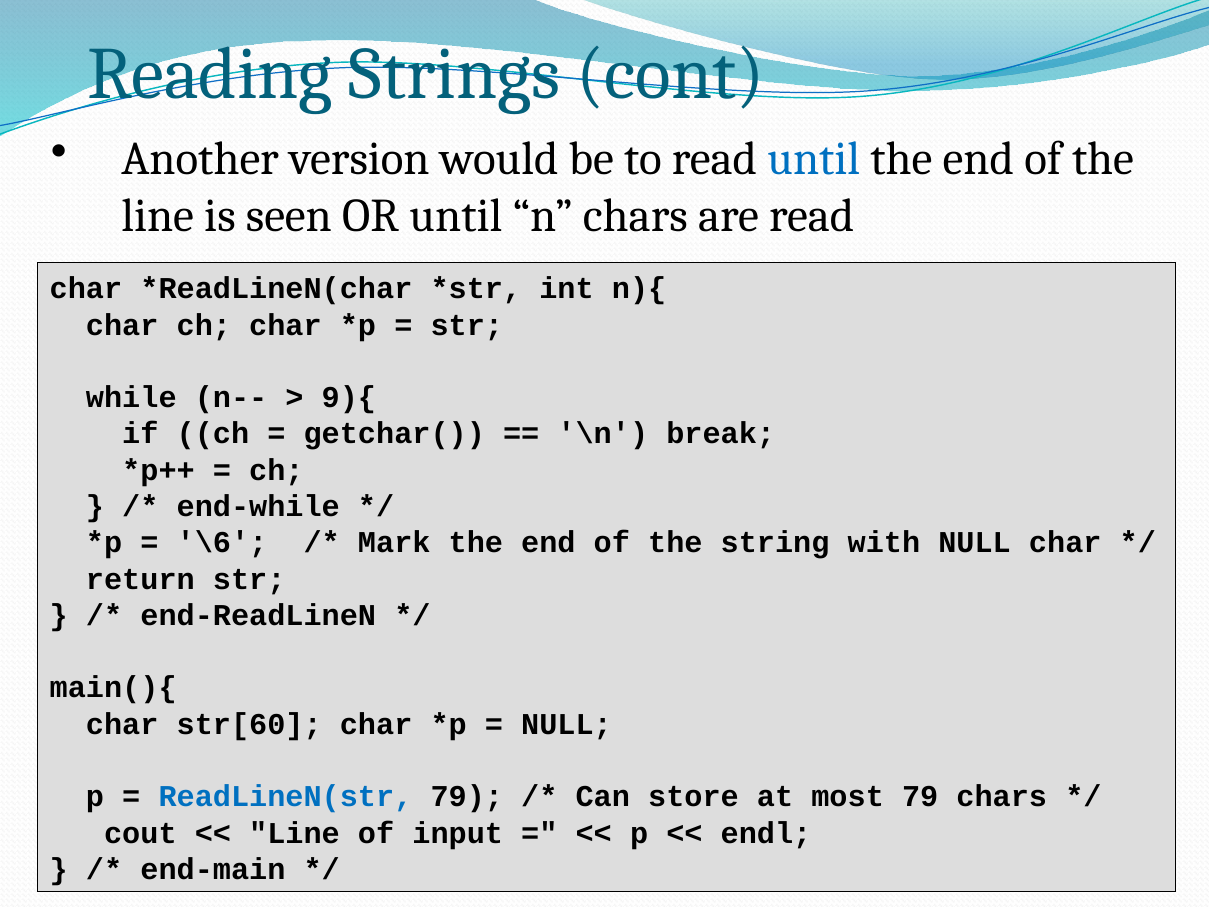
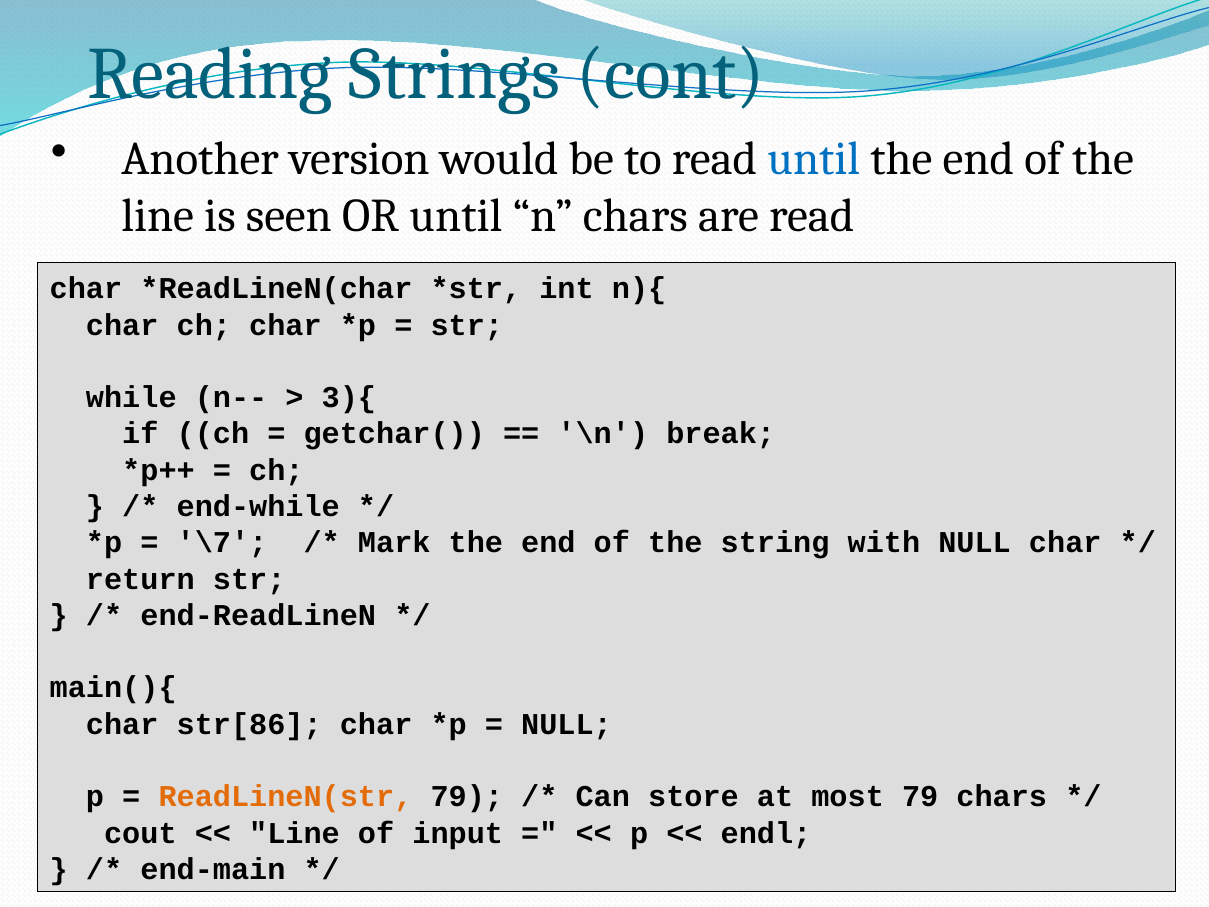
9){: 9){ -> 3){
\6: \6 -> \7
str[60: str[60 -> str[86
ReadLineN(str colour: blue -> orange
